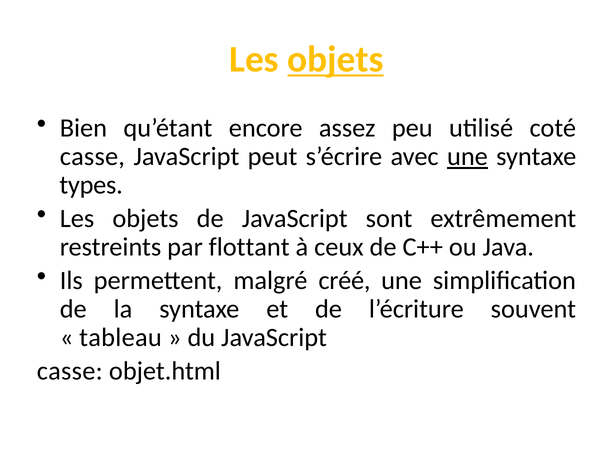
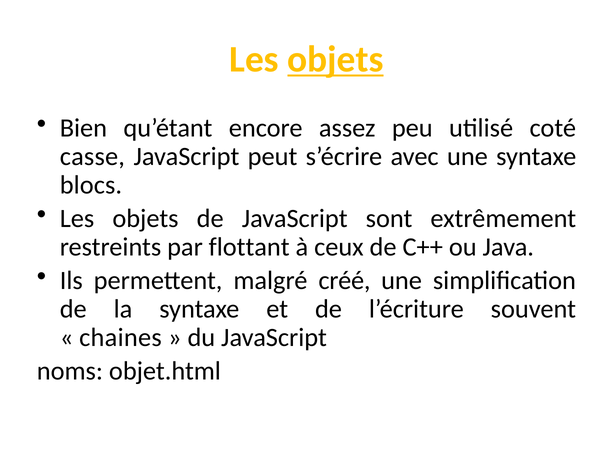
une at (467, 157) underline: present -> none
types: types -> blocs
tableau: tableau -> chaines
casse at (70, 371): casse -> noms
